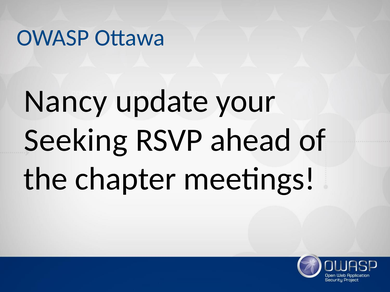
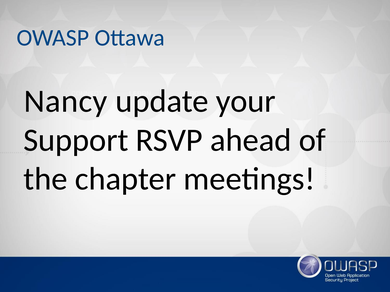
Seeking: Seeking -> Support
